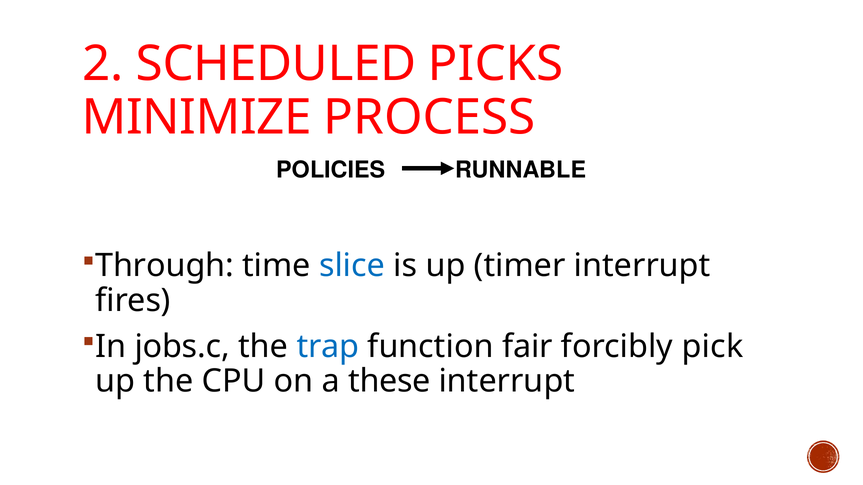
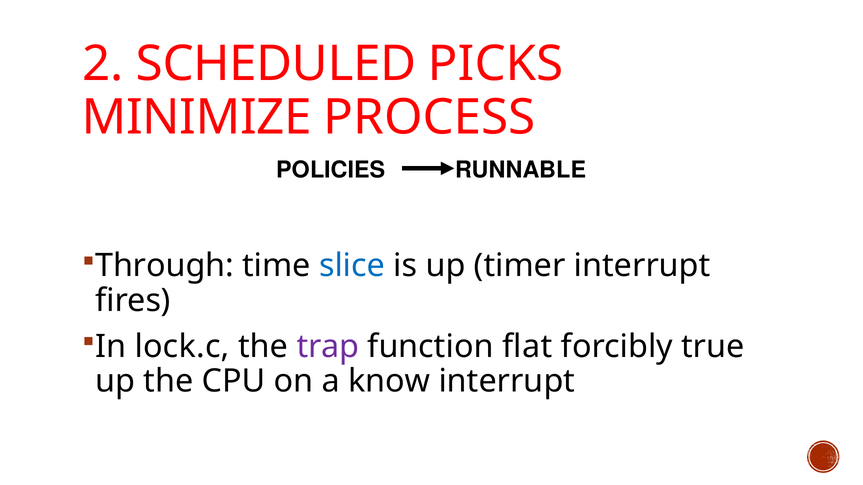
jobs.c: jobs.c -> lock.c
trap colour: blue -> purple
fair: fair -> flat
pick: pick -> true
these: these -> know
